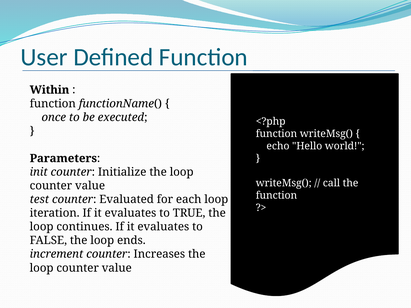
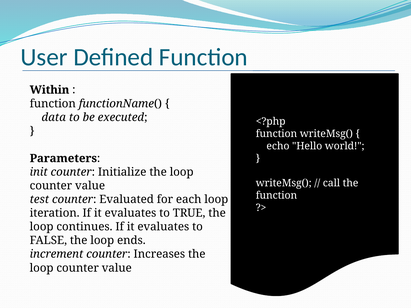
once: once -> data
